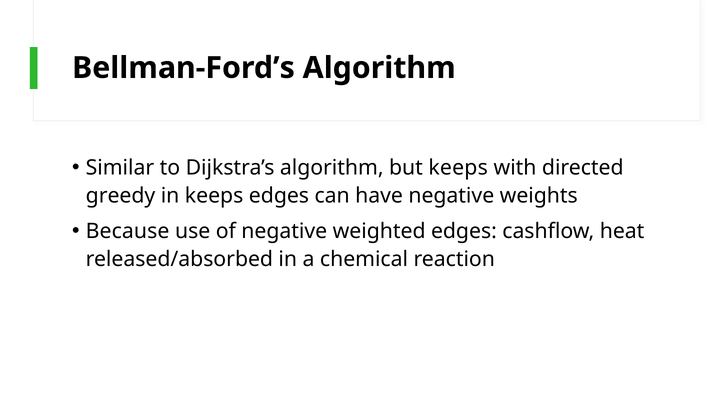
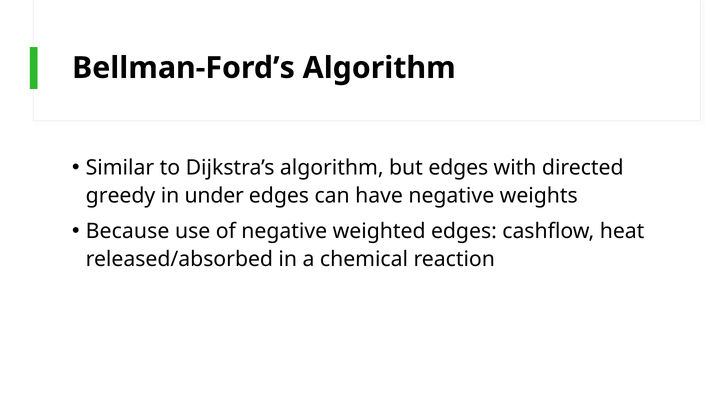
but keeps: keeps -> edges
in keeps: keeps -> under
